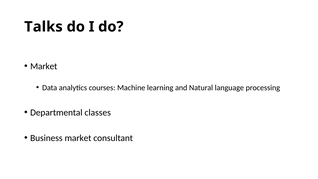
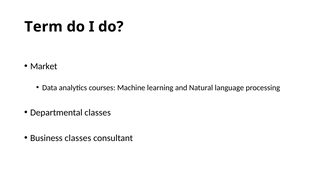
Talks: Talks -> Term
Business market: market -> classes
